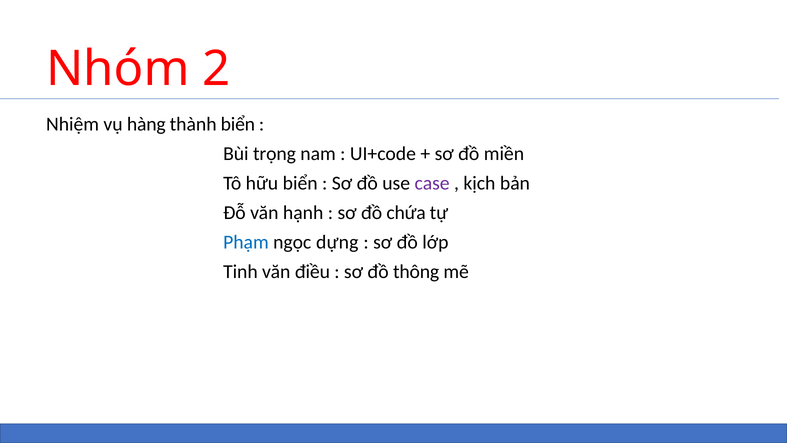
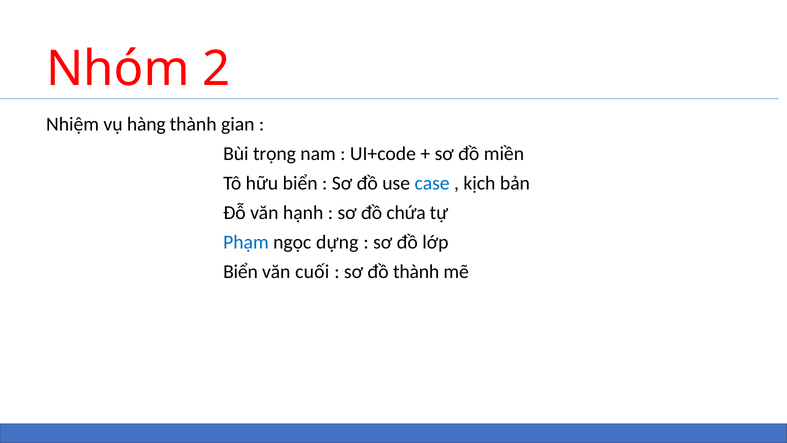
thành biển: biển -> gian
case colour: purple -> blue
Tinh at (240, 272): Tinh -> Biển
điều: điều -> cuối
đồ thông: thông -> thành
